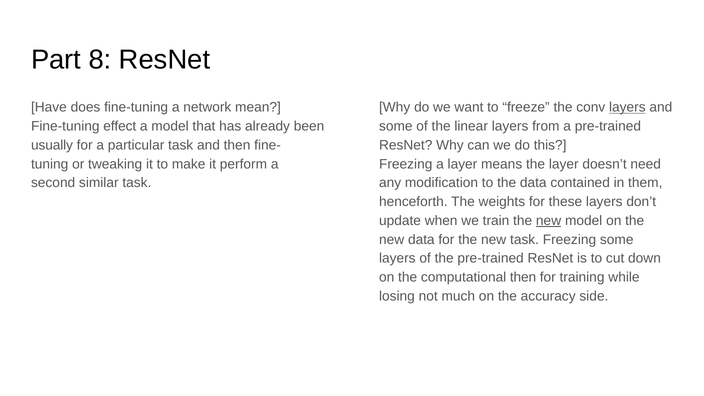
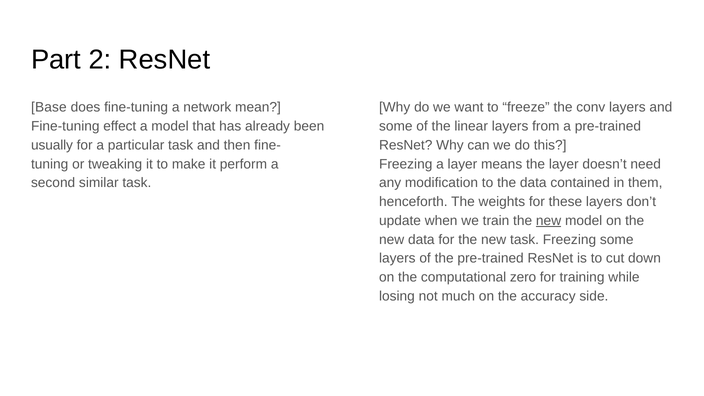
8: 8 -> 2
Have: Have -> Base
layers at (627, 107) underline: present -> none
computational then: then -> zero
